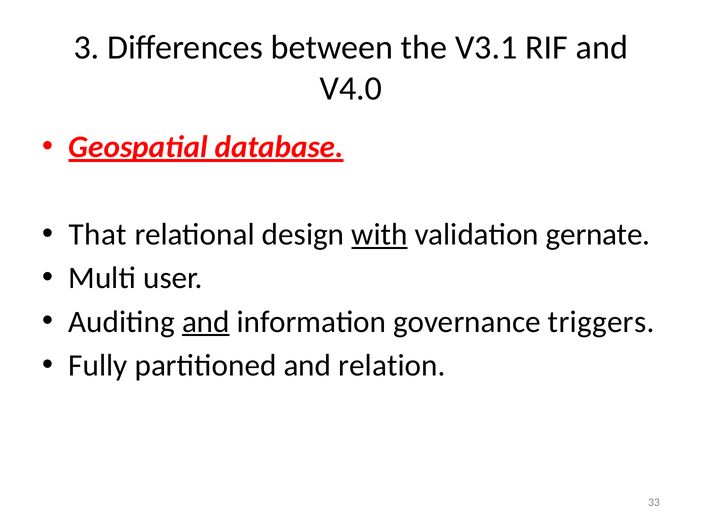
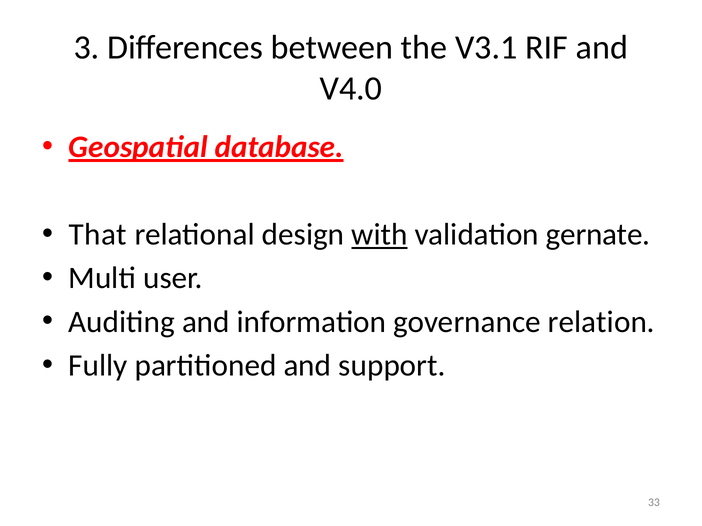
and at (206, 322) underline: present -> none
triggers: triggers -> relation
relation: relation -> support
